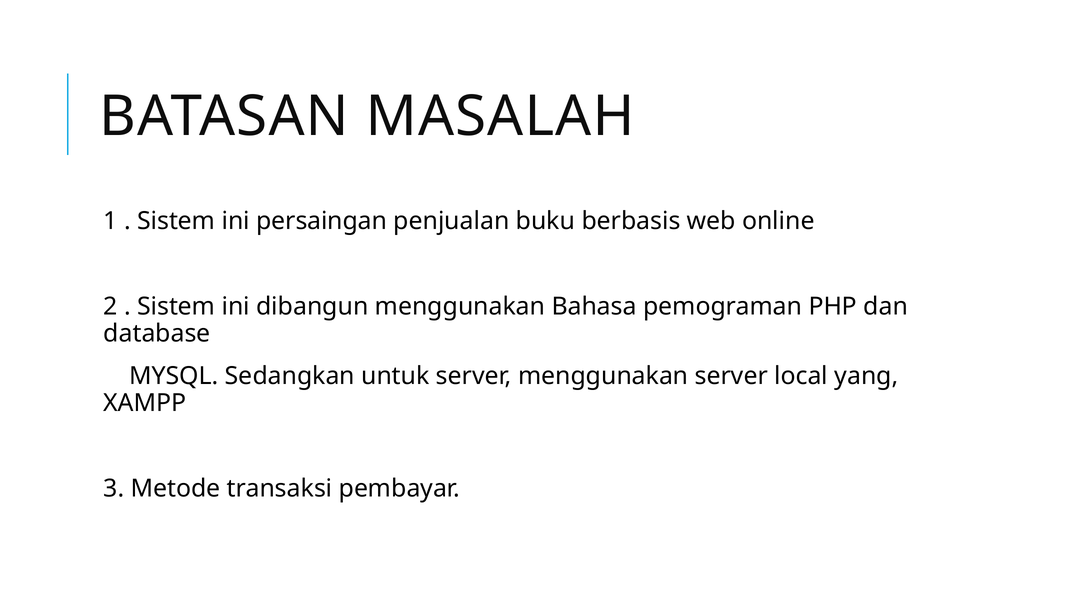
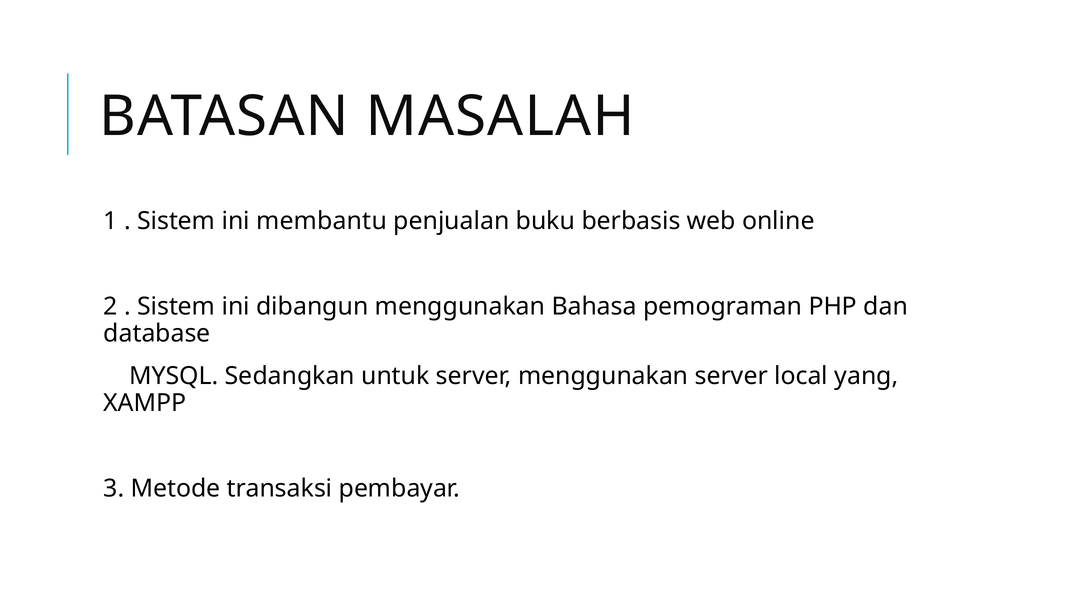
persaingan: persaingan -> membantu
